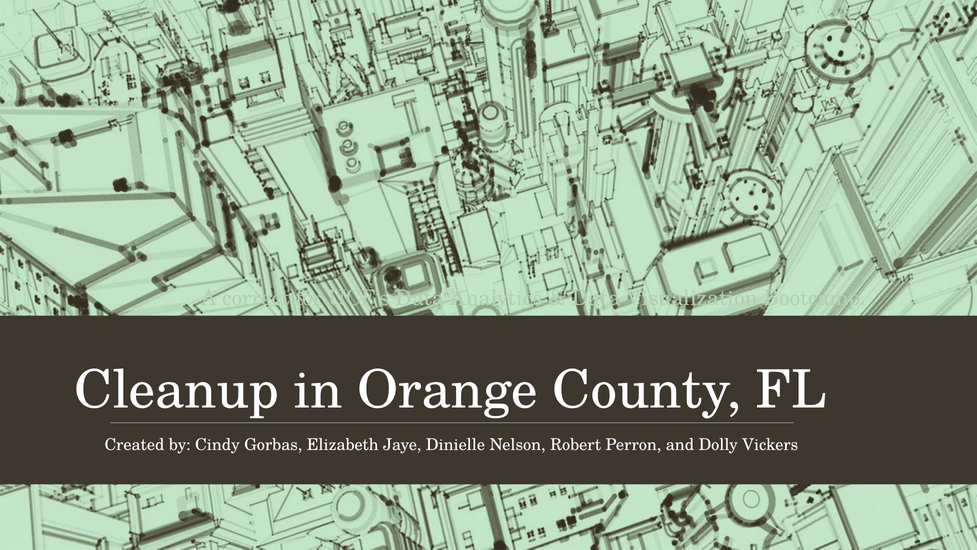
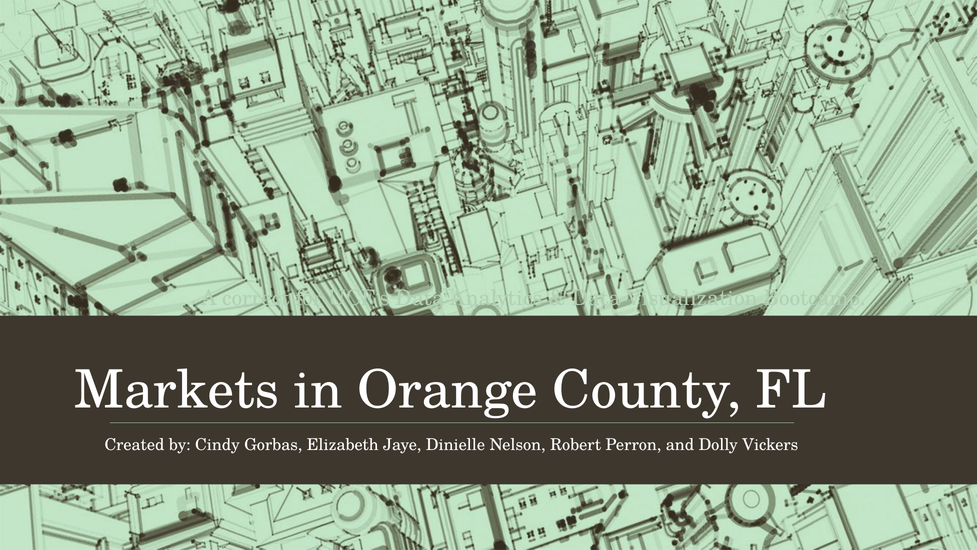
Cleanup: Cleanup -> Markets
